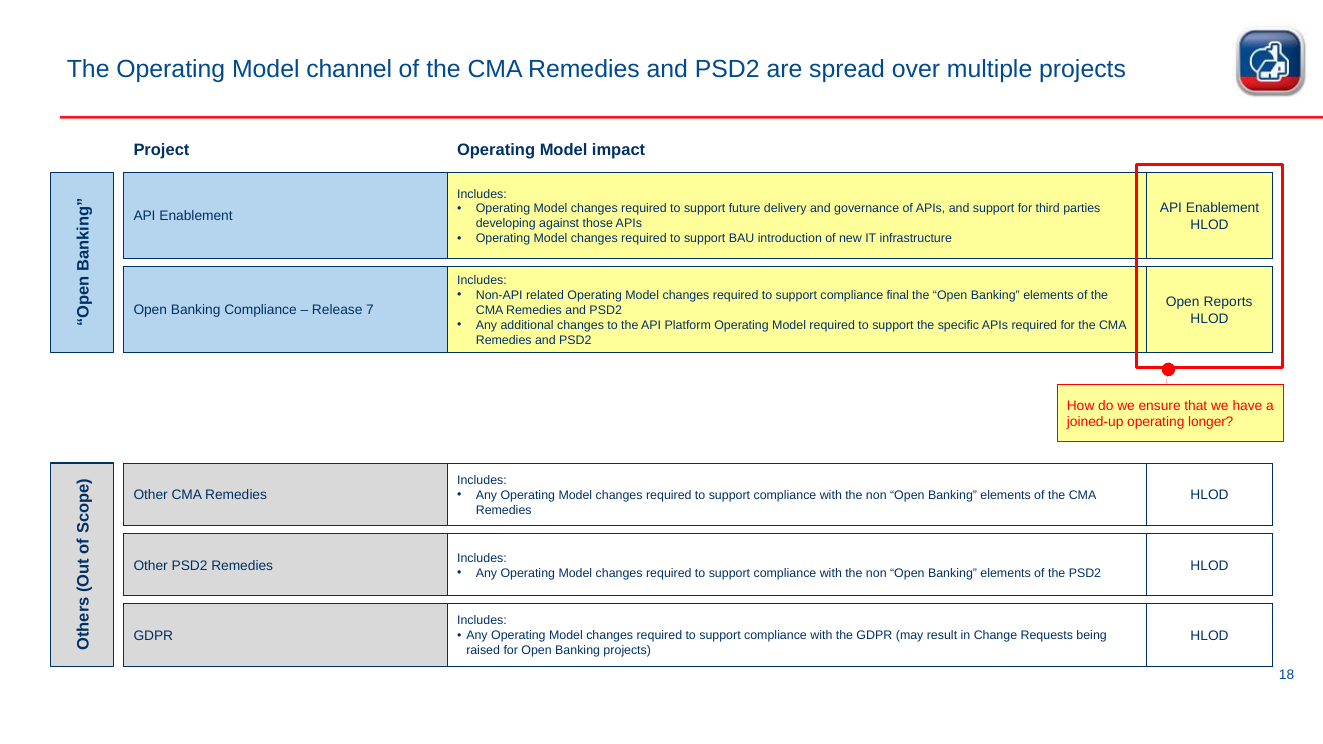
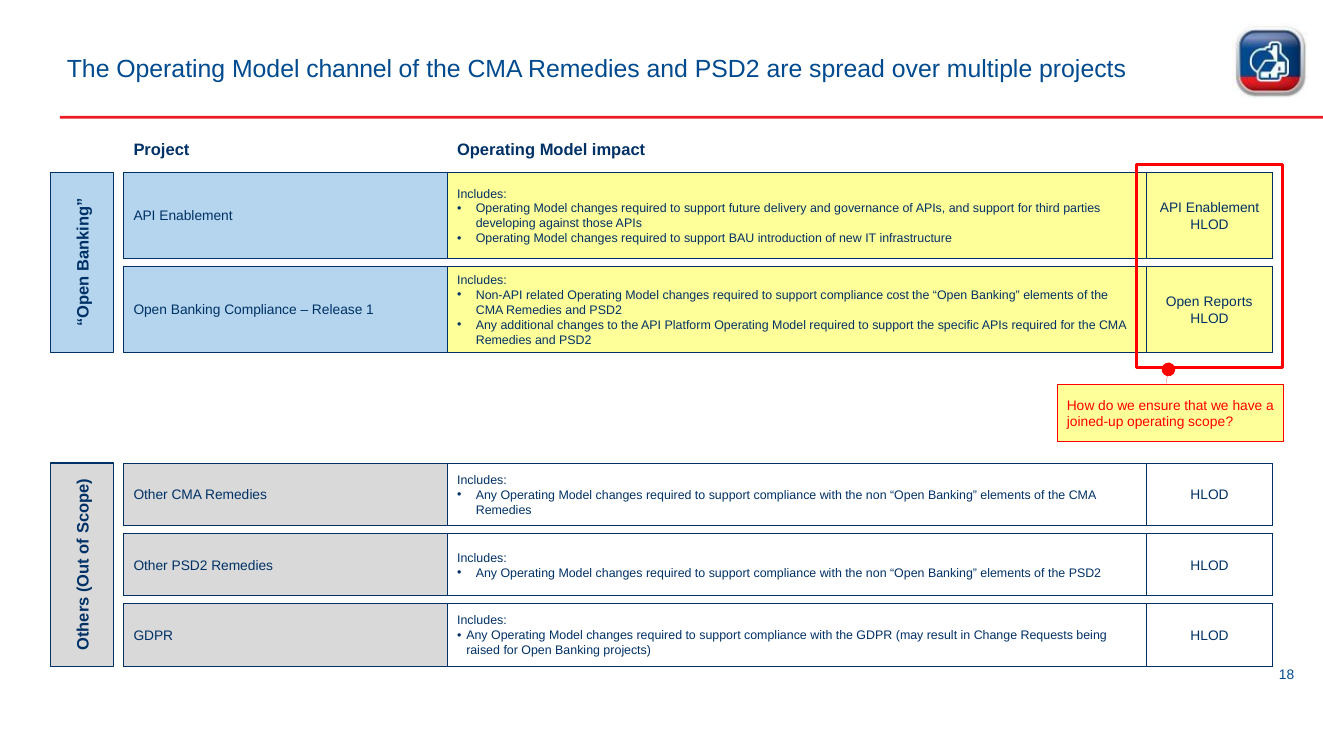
final: final -> cost
7: 7 -> 1
longer: longer -> scope
